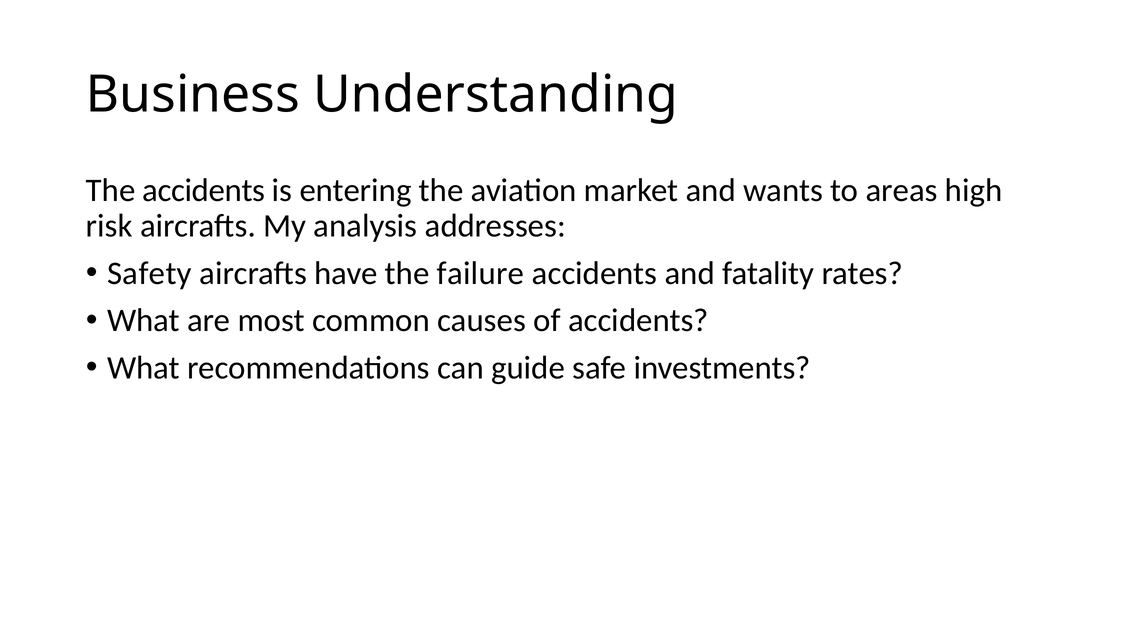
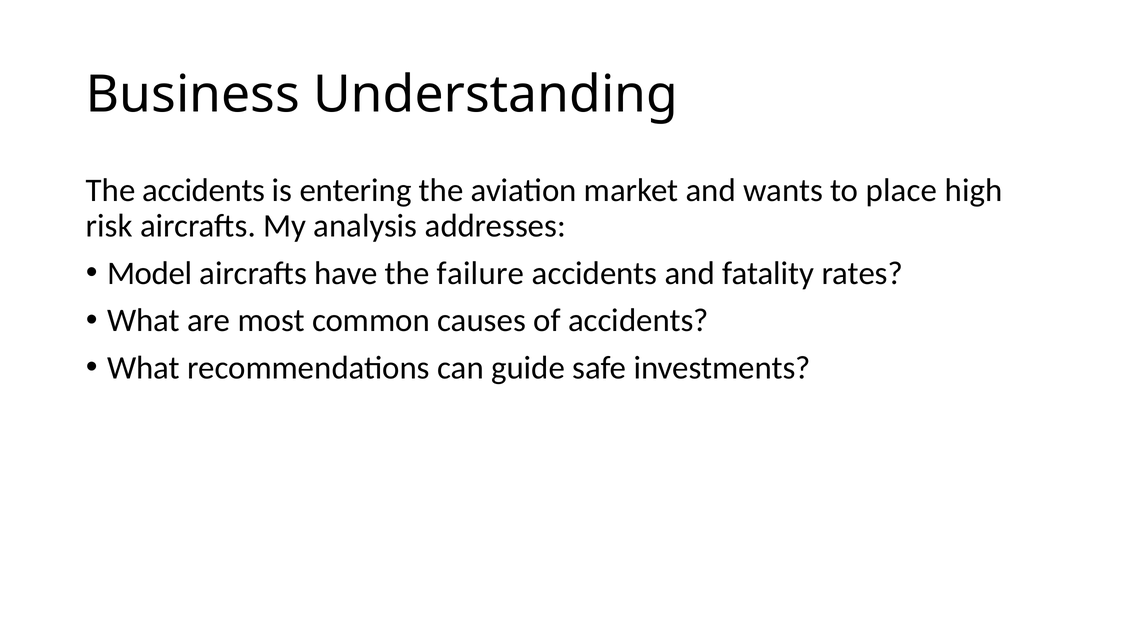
areas: areas -> place
Safety: Safety -> Model
